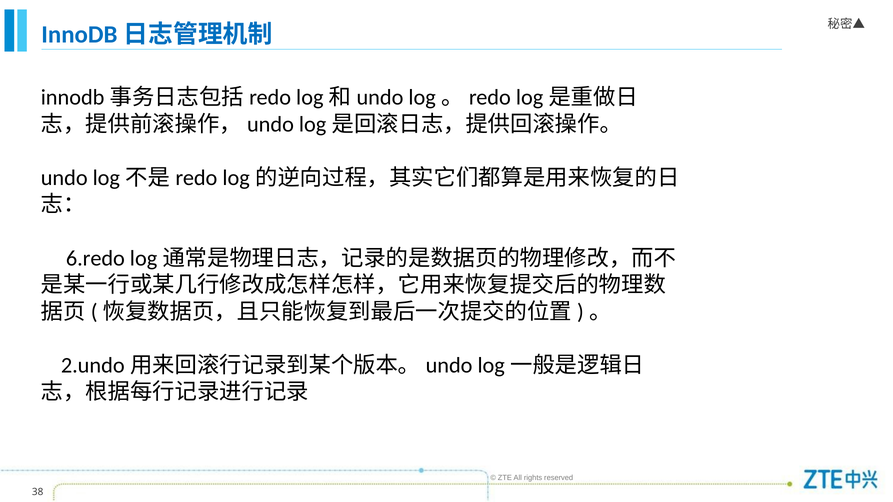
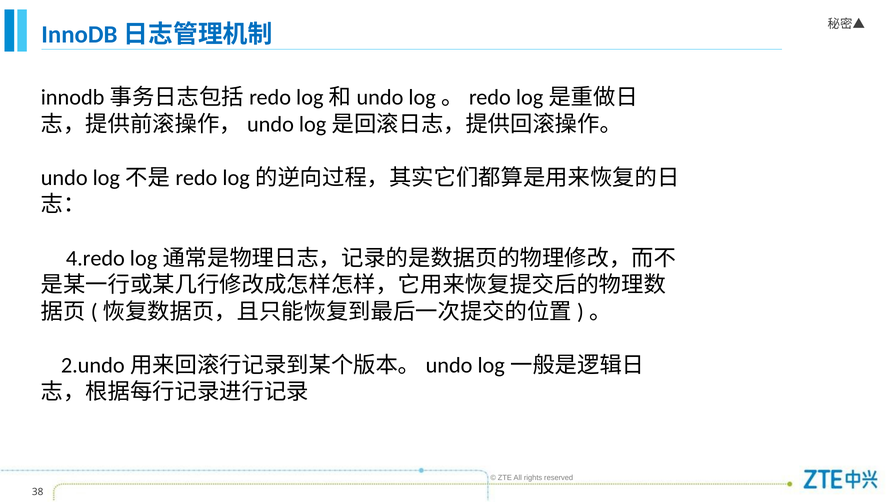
6.redo: 6.redo -> 4.redo
